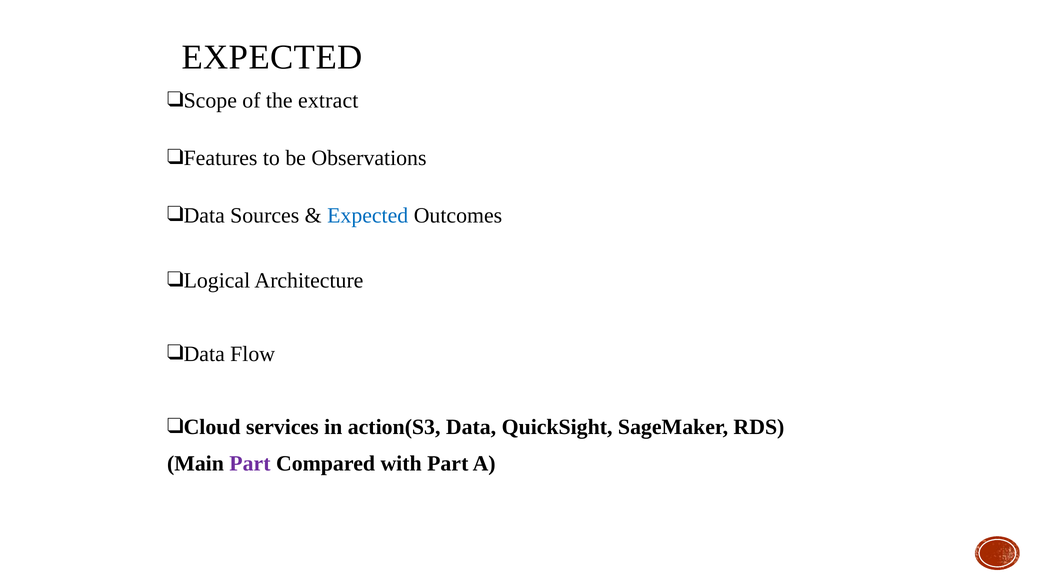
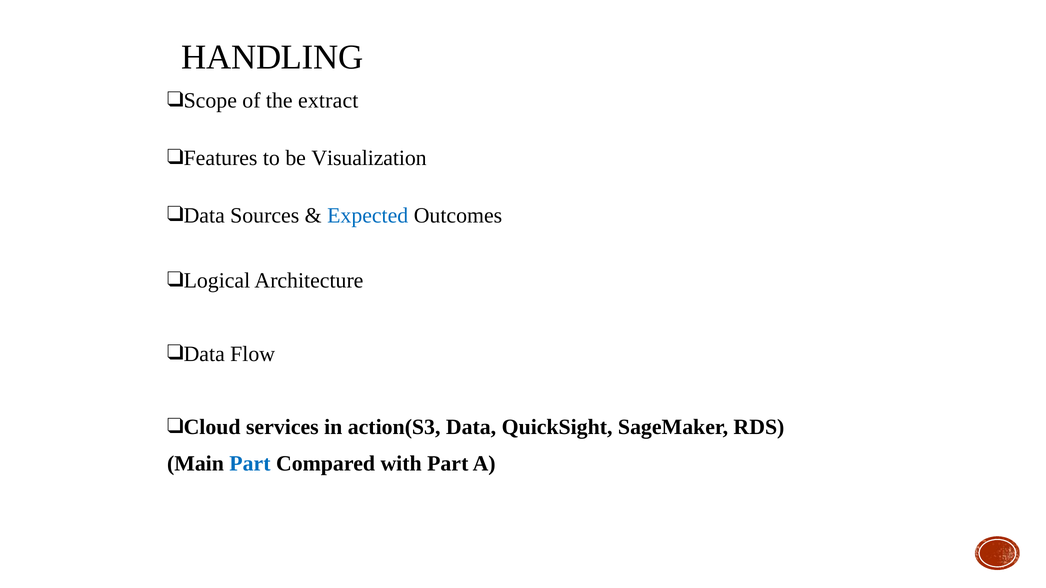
EXPECTED at (272, 57): EXPECTED -> HANDLING
Observations: Observations -> Visualization
Part at (250, 464) colour: purple -> blue
